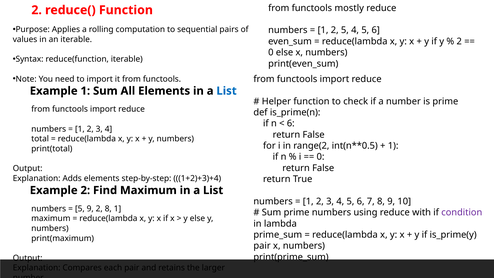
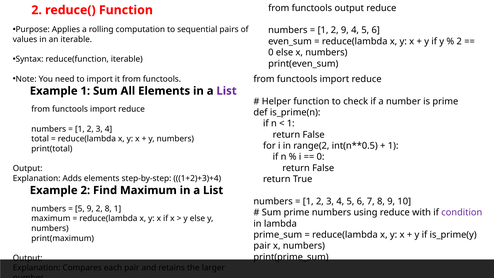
functools mostly: mostly -> output
2 5: 5 -> 9
List at (227, 91) colour: blue -> purple
6 at (291, 124): 6 -> 1
